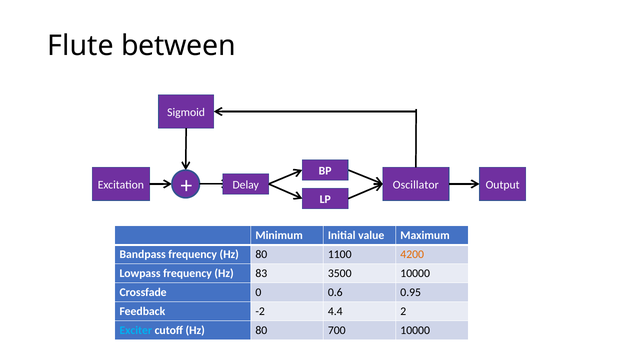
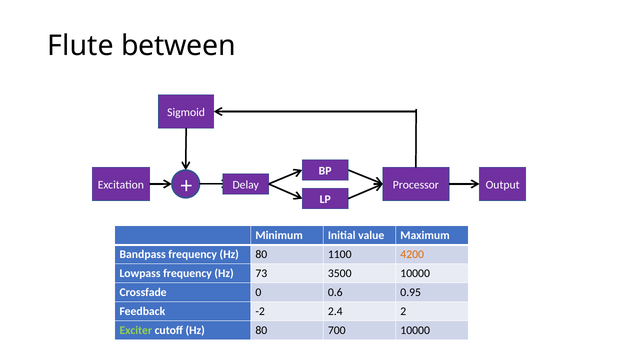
Oscillator: Oscillator -> Processor
83: 83 -> 73
4.4: 4.4 -> 2.4
Exciter colour: light blue -> light green
